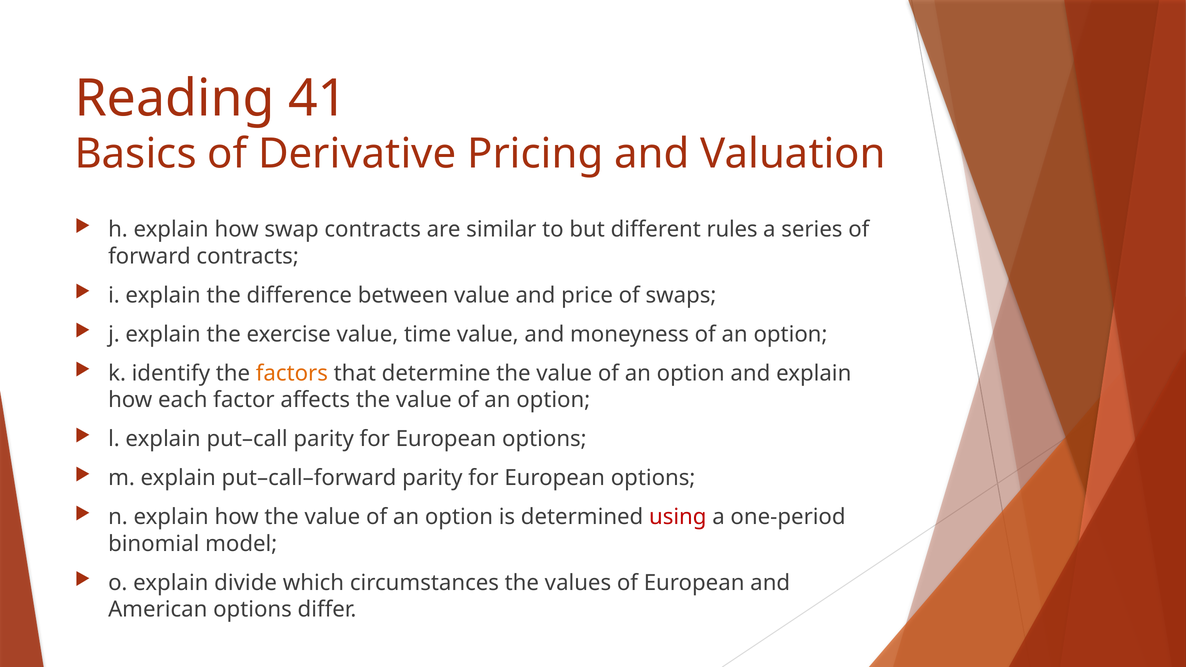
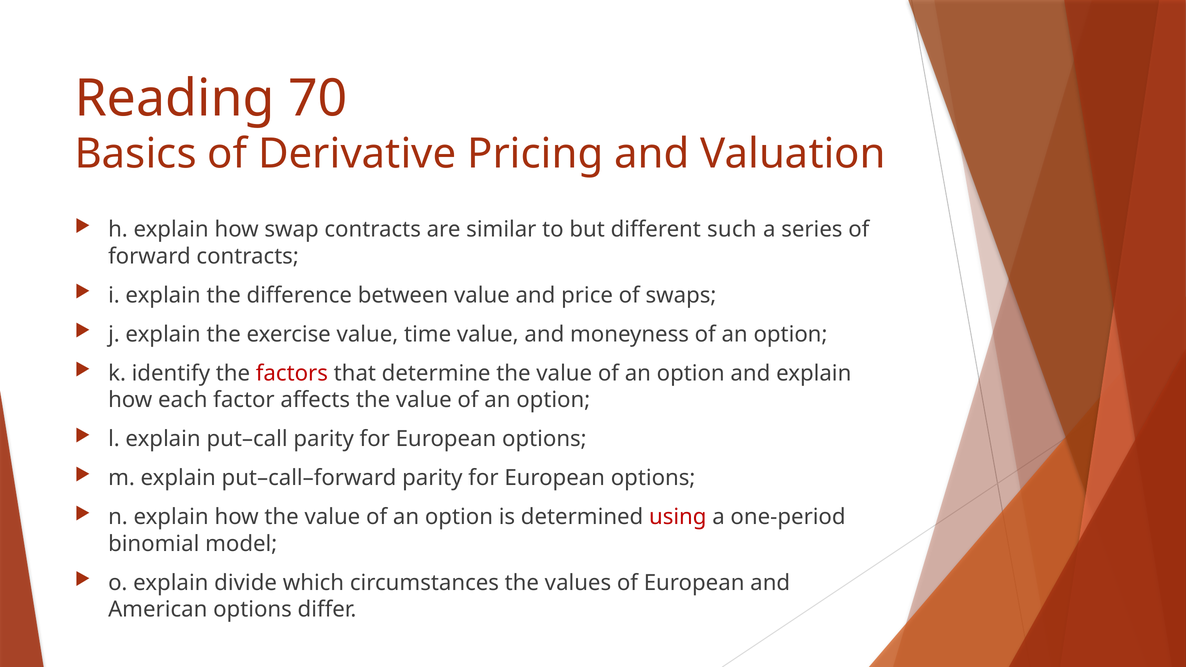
41: 41 -> 70
rules: rules -> such
factors colour: orange -> red
